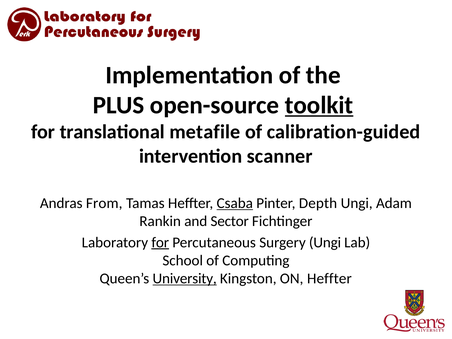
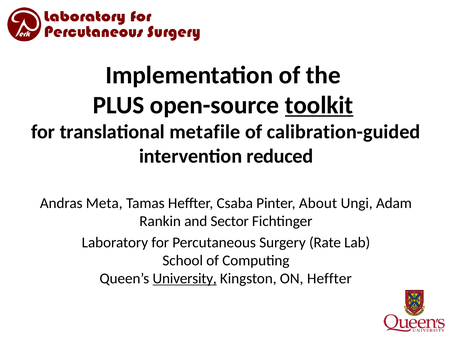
scanner: scanner -> reduced
From: From -> Meta
Csaba underline: present -> none
Depth: Depth -> About
for at (160, 242) underline: present -> none
Surgery Ungi: Ungi -> Rate
